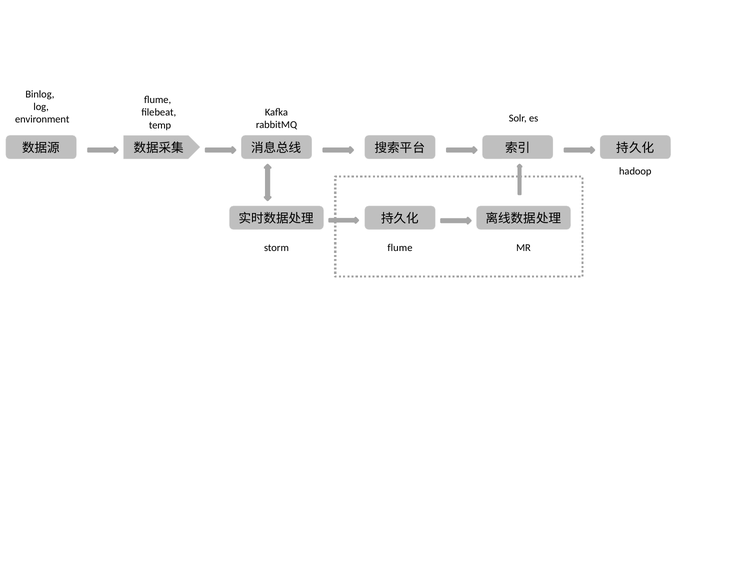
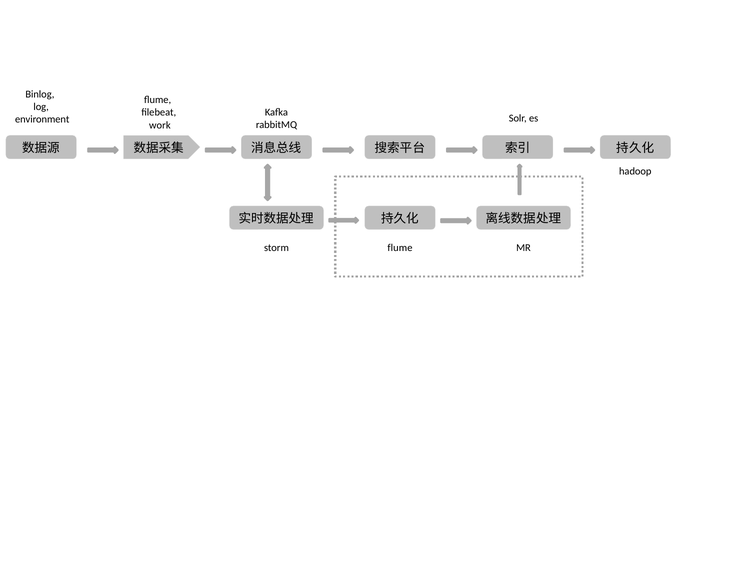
temp: temp -> work
